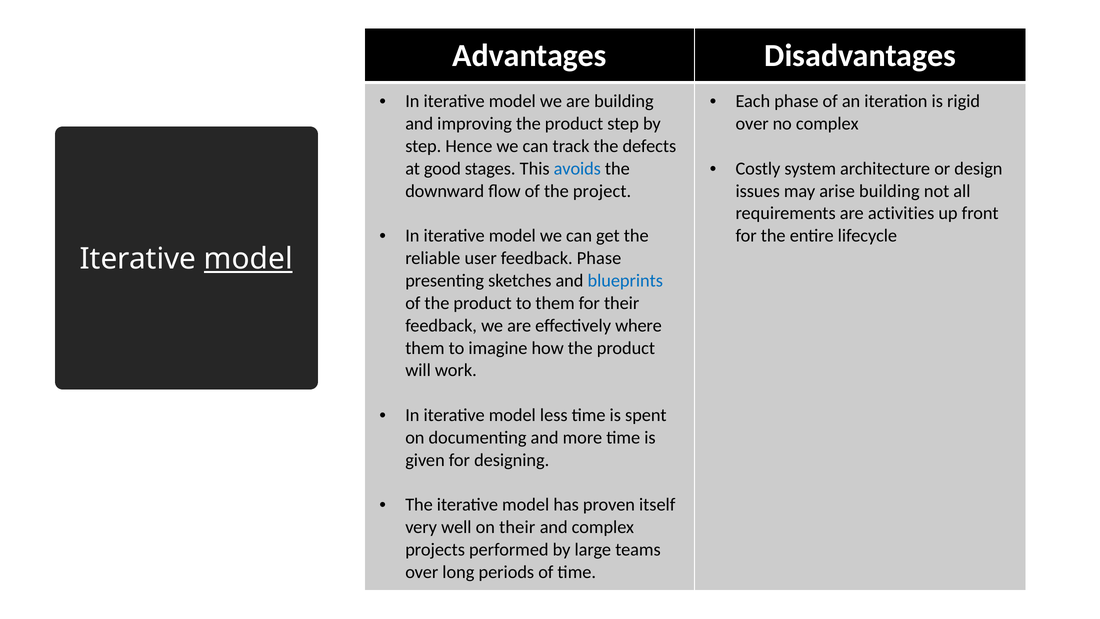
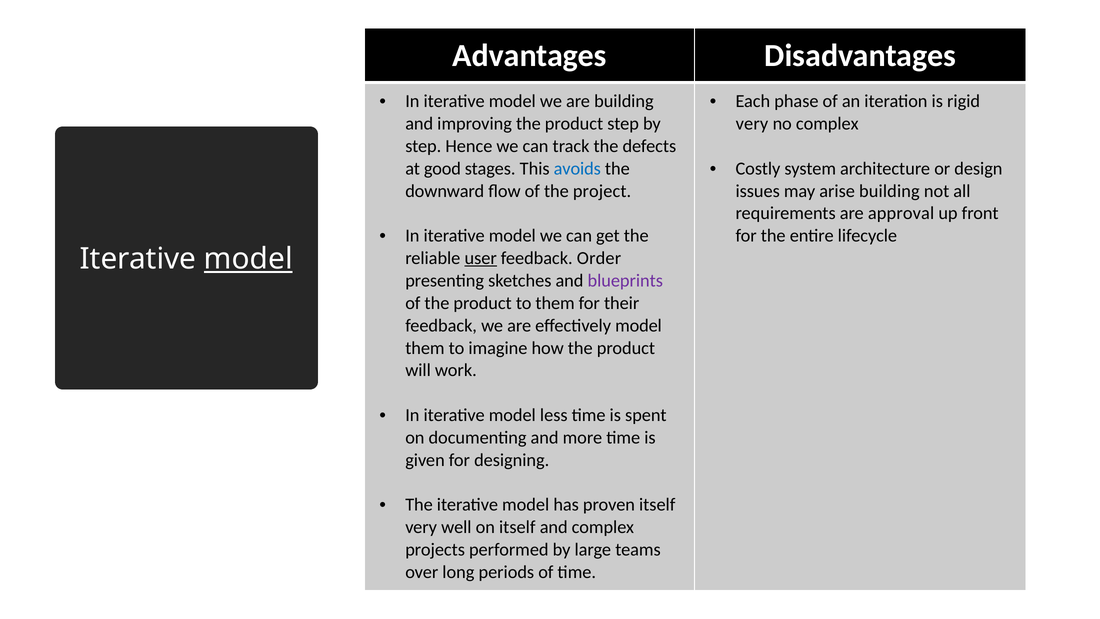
over at (752, 124): over -> very
activities: activities -> approval
user underline: none -> present
feedback Phase: Phase -> Order
blueprints colour: blue -> purple
effectively where: where -> model
on their: their -> itself
